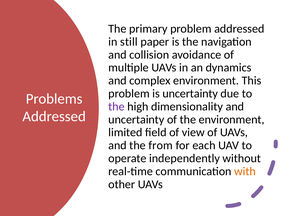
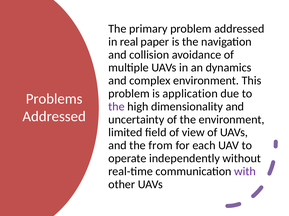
still: still -> real
is uncertainty: uncertainty -> application
with colour: orange -> purple
